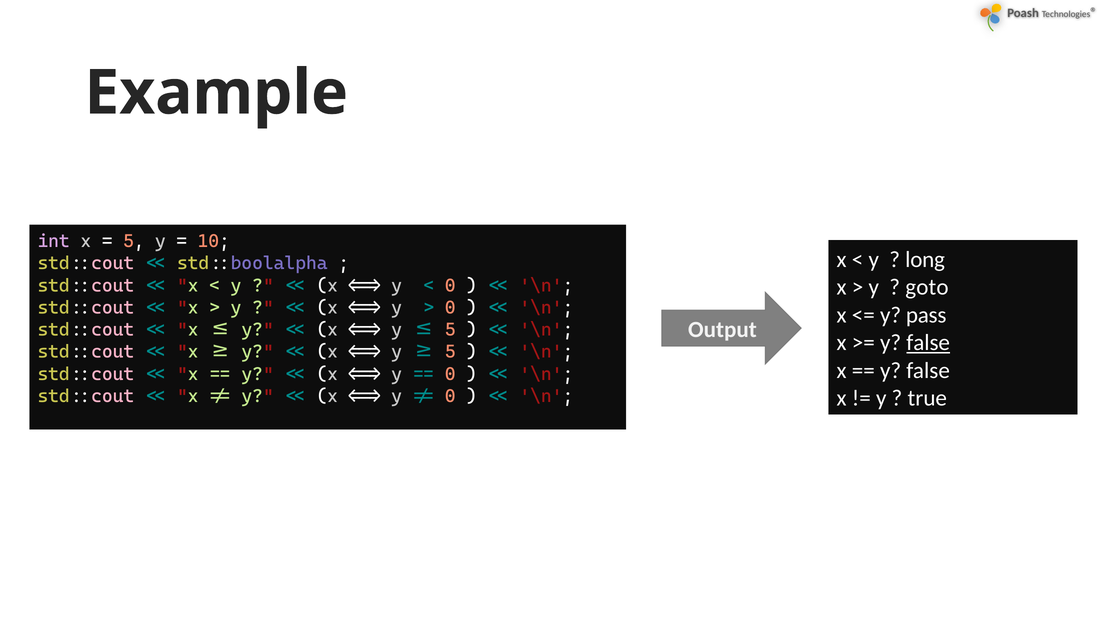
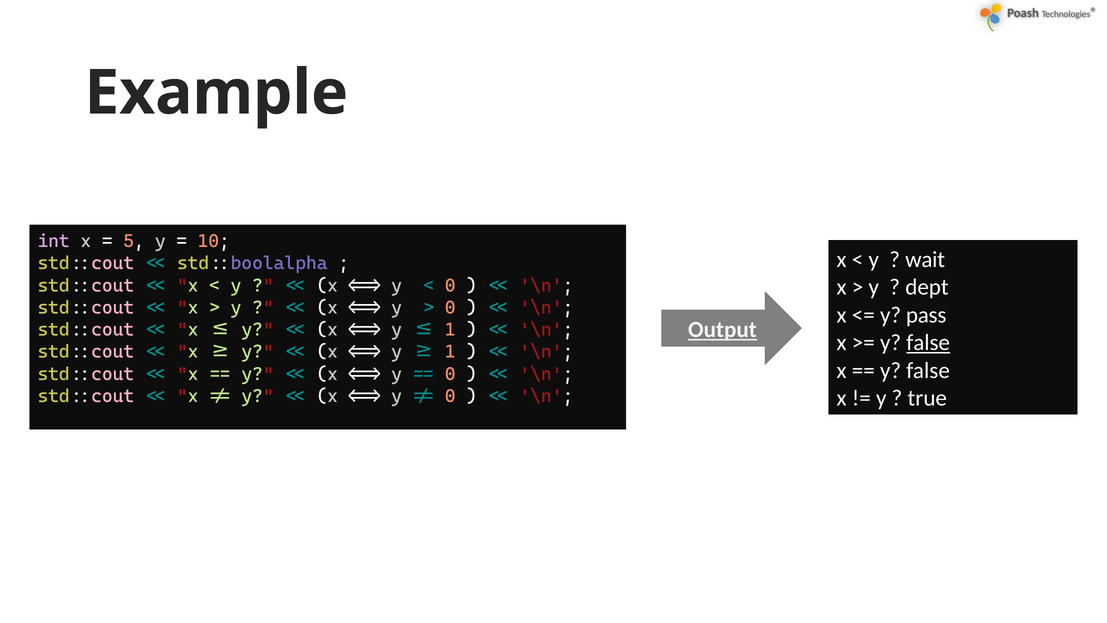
long: long -> wait
goto: goto -> dept
Output underline: none -> present
5 at (450, 330): 5 -> 1
5 at (450, 352): 5 -> 1
